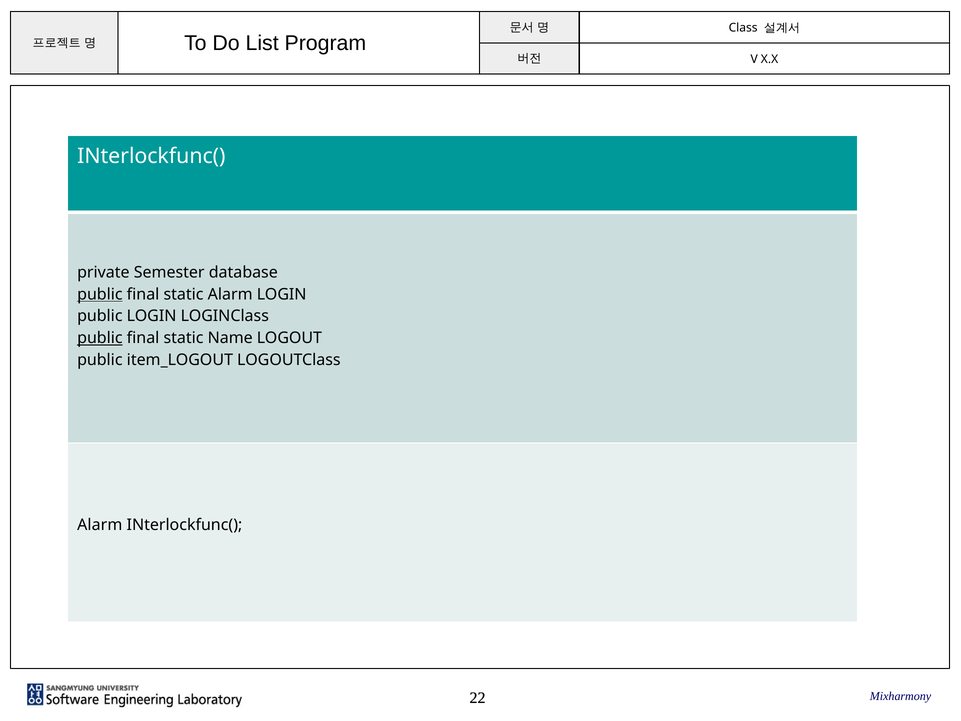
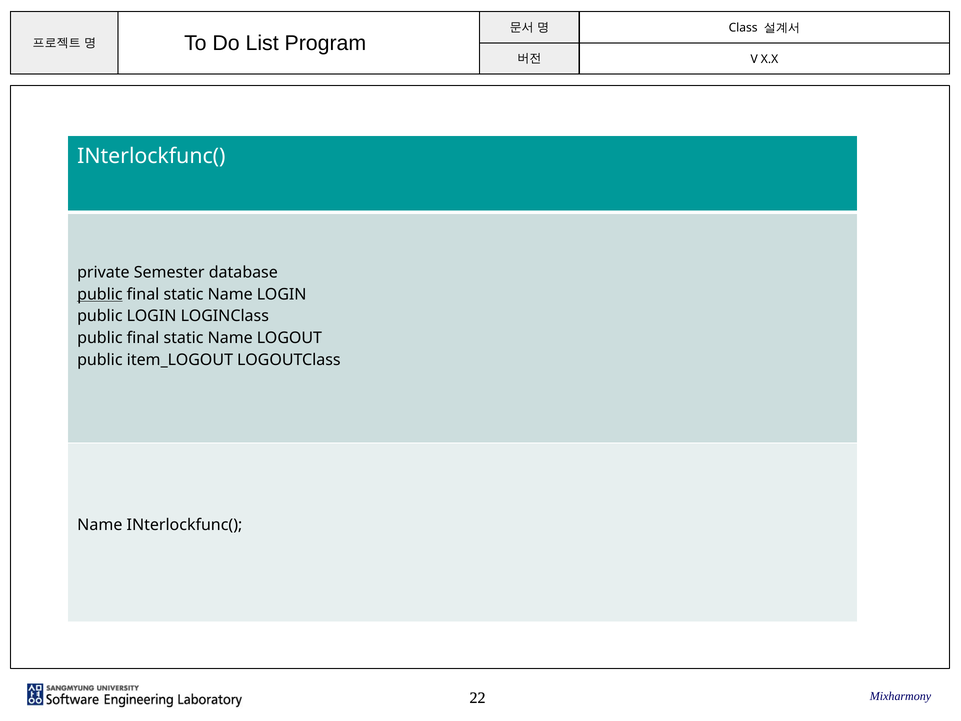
Alarm at (230, 294): Alarm -> Name
public at (100, 338) underline: present -> none
Alarm at (100, 525): Alarm -> Name
